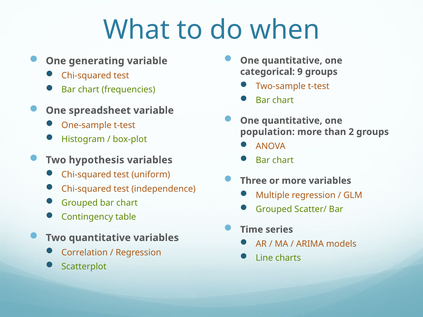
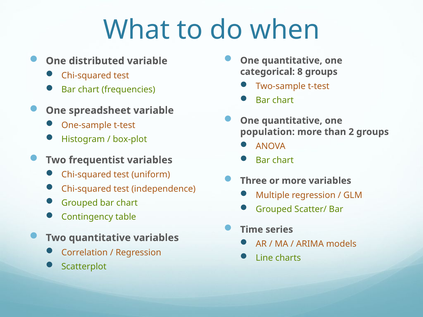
generating: generating -> distributed
9: 9 -> 8
hypothesis: hypothesis -> frequentist
